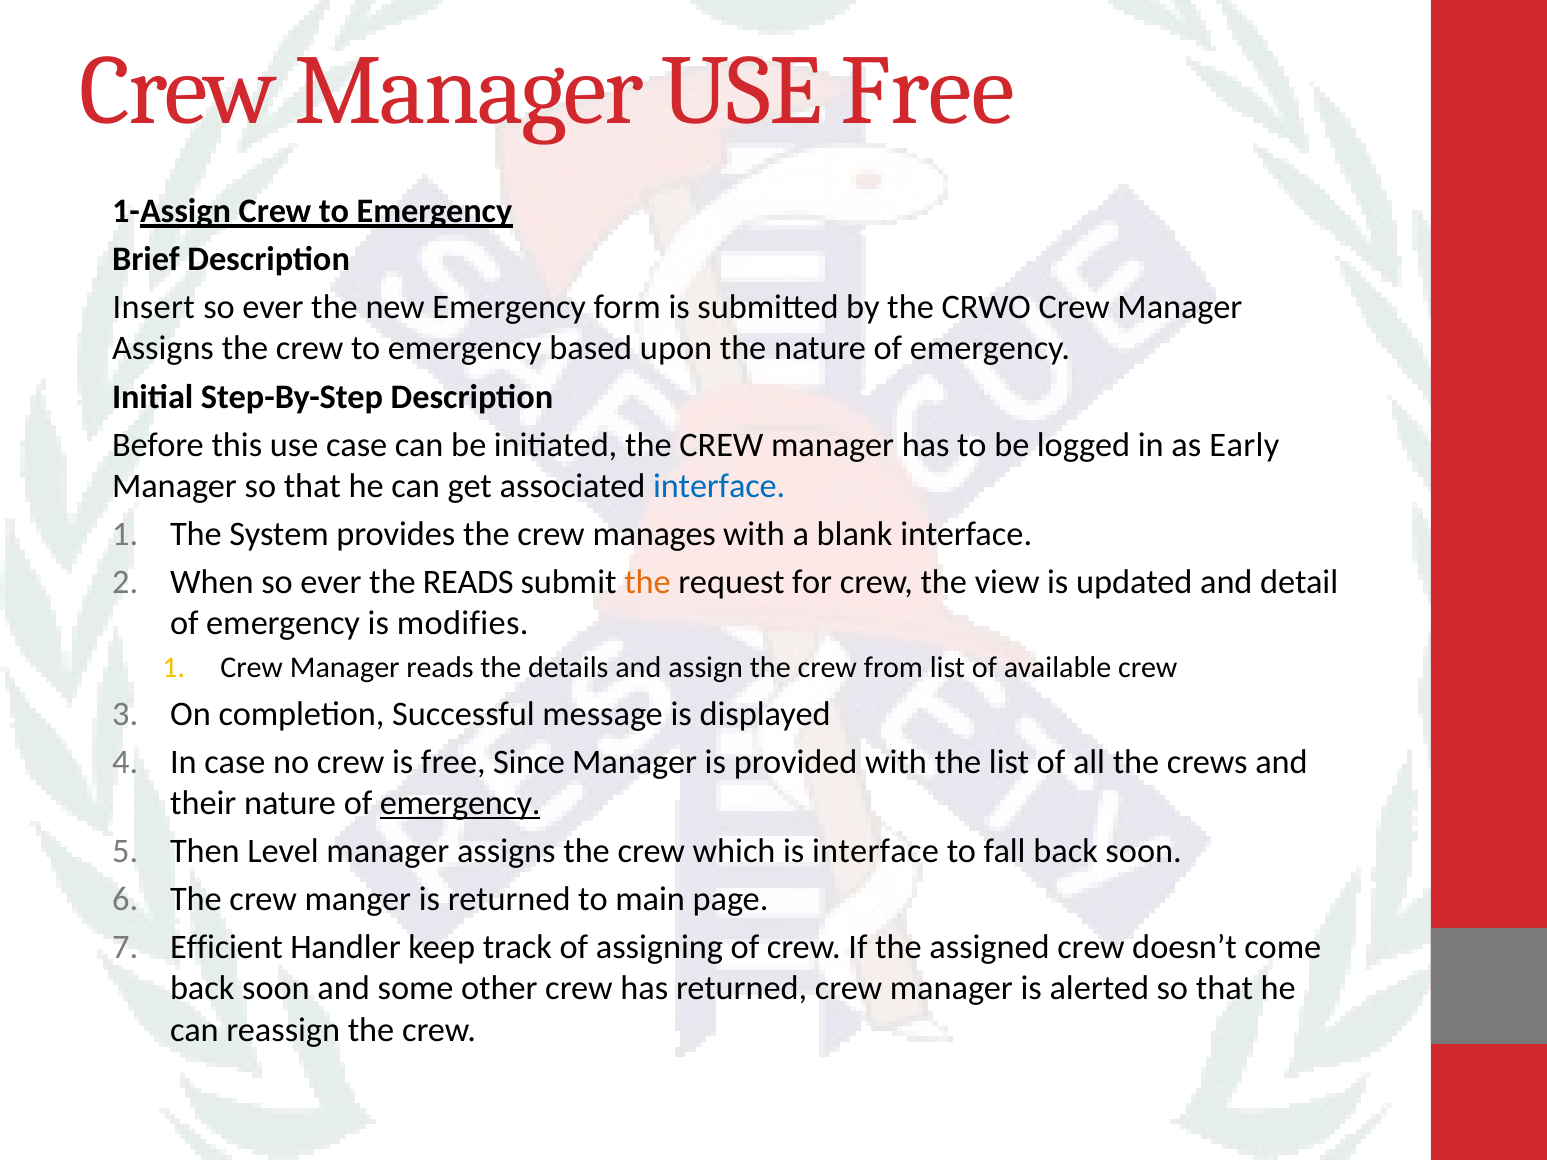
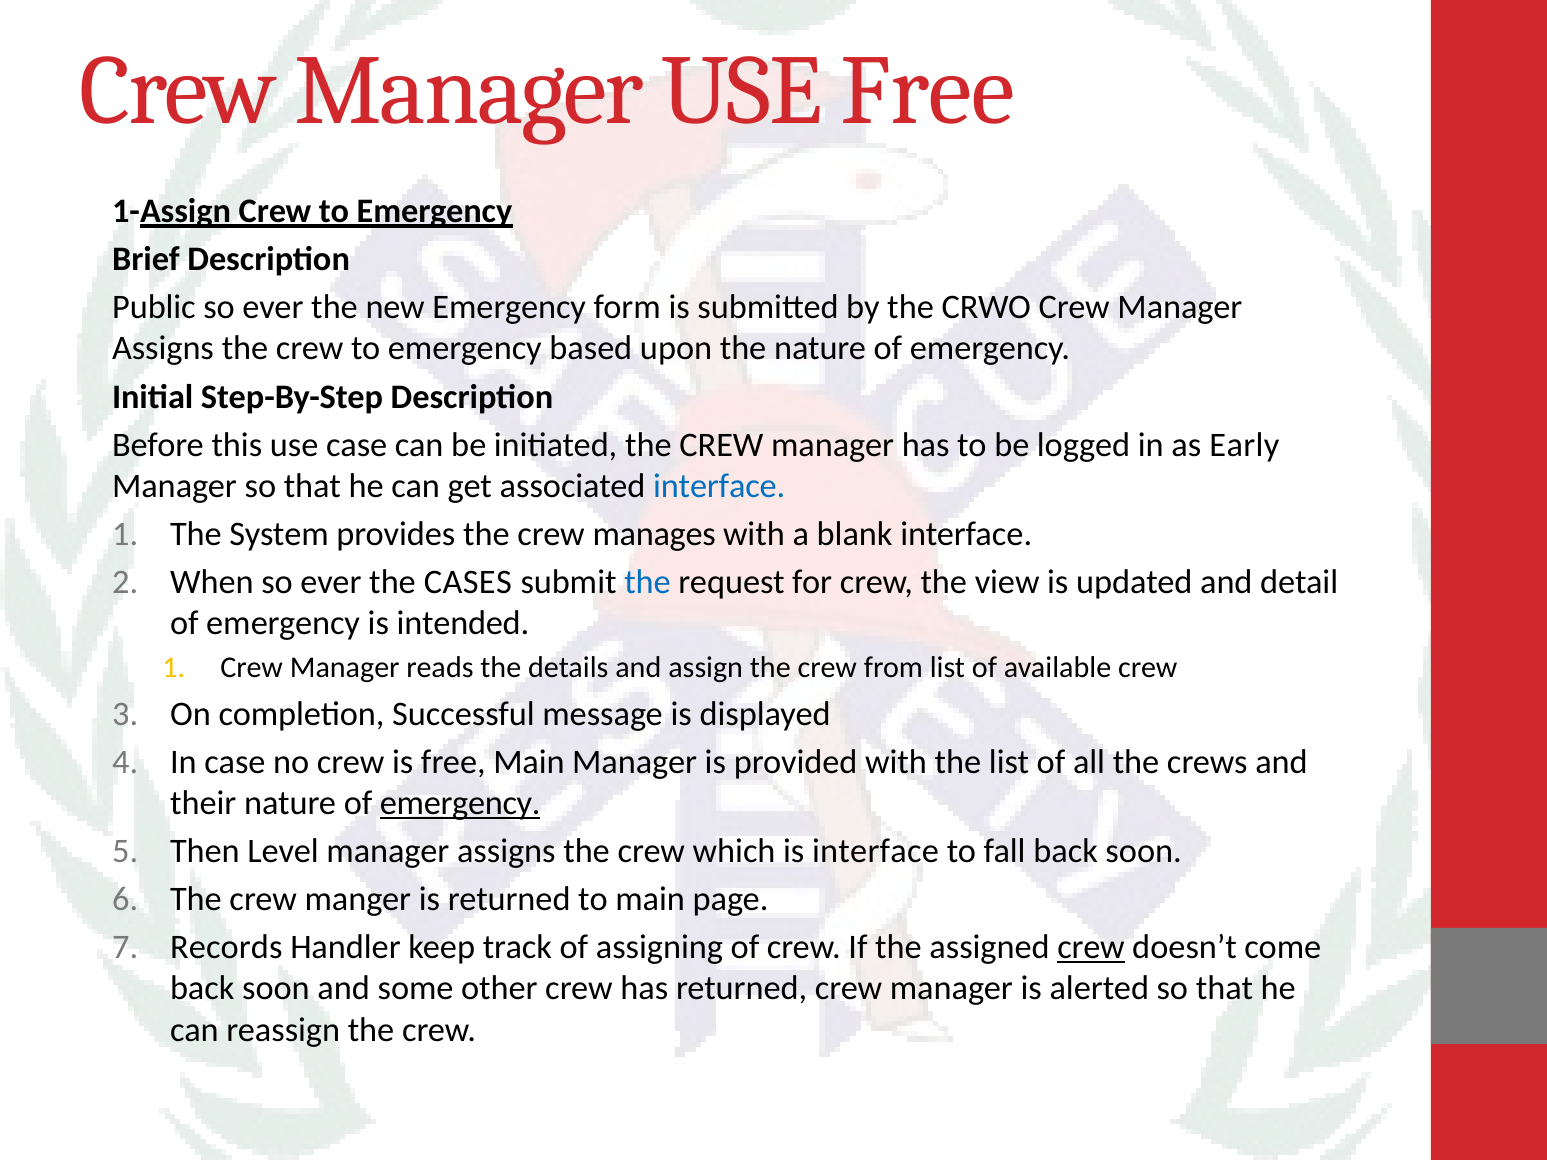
Insert: Insert -> Public
the READS: READS -> CASES
the at (648, 582) colour: orange -> blue
modifies: modifies -> intended
free Since: Since -> Main
Efficient: Efficient -> Records
crew at (1091, 948) underline: none -> present
